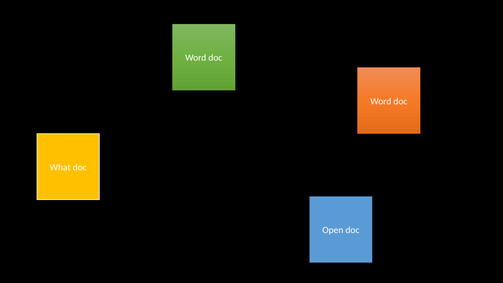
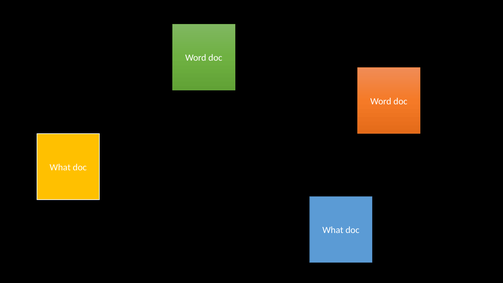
Open at (333, 230): Open -> What
